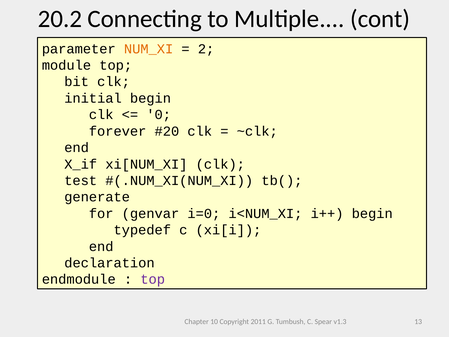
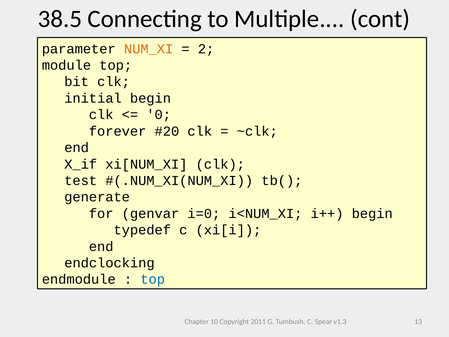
20.2: 20.2 -> 38.5
declaration: declaration -> endclocking
top at (153, 279) colour: purple -> blue
